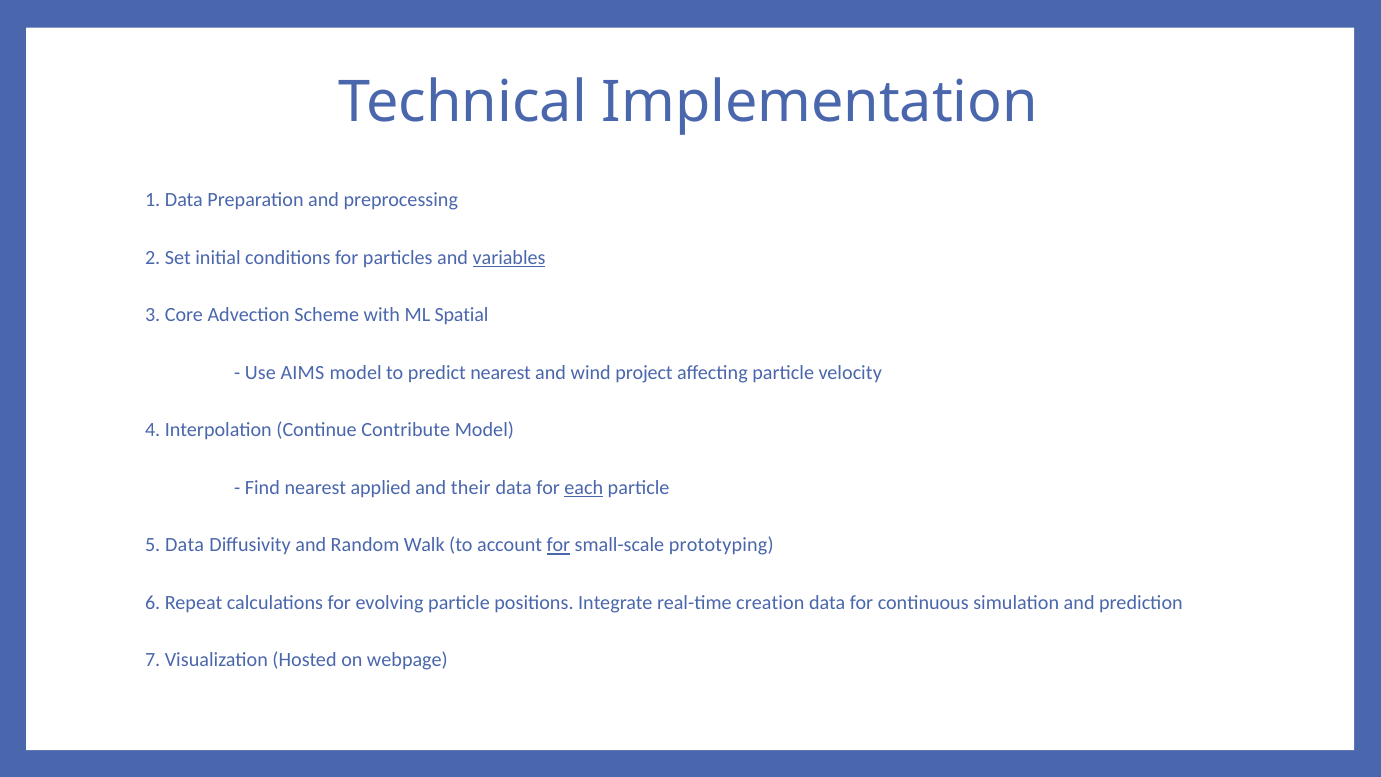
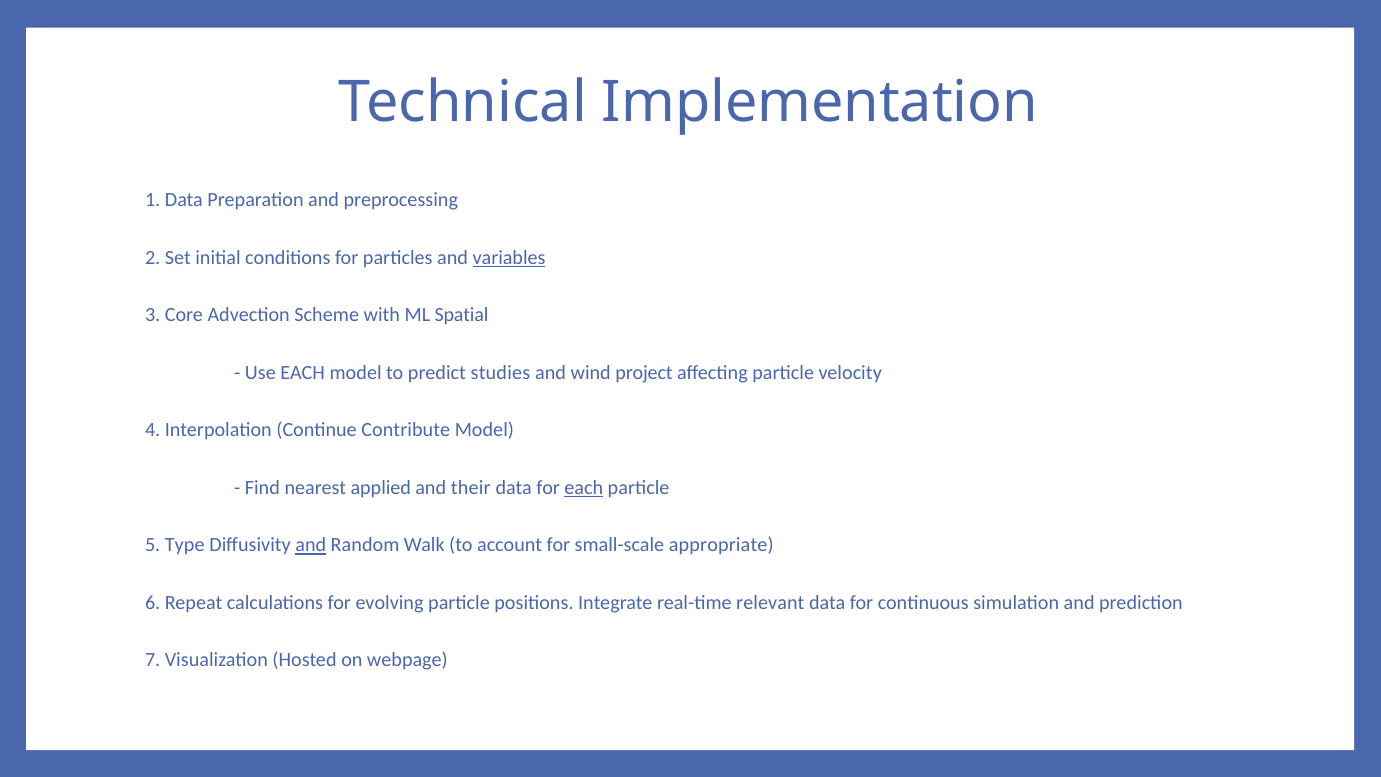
Use AIMS: AIMS -> EACH
predict nearest: nearest -> studies
5 Data: Data -> Type
and at (311, 545) underline: none -> present
for at (558, 545) underline: present -> none
prototyping: prototyping -> appropriate
creation: creation -> relevant
